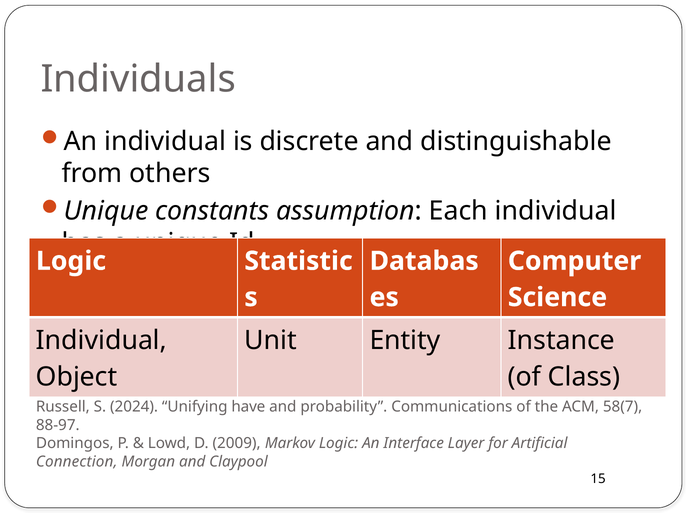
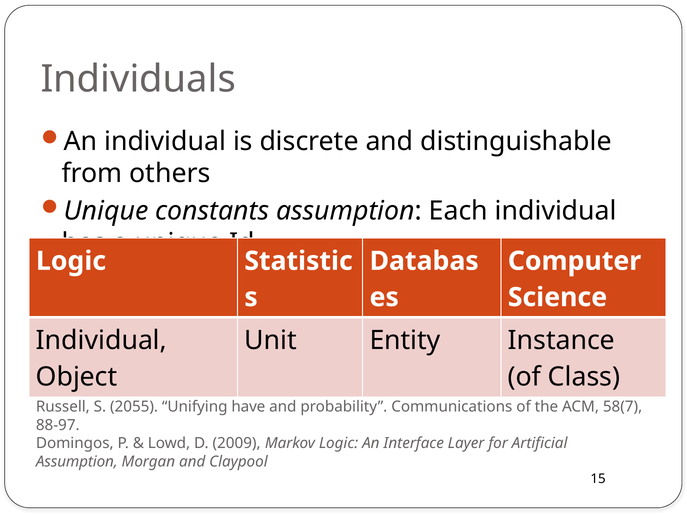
2024: 2024 -> 2055
Connection at (77, 462): Connection -> Assumption
